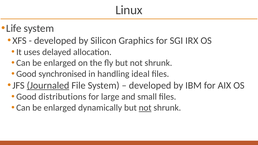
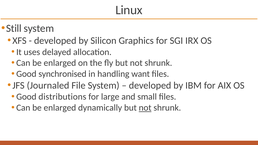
Life: Life -> Still
ideal: ideal -> want
Journaled underline: present -> none
